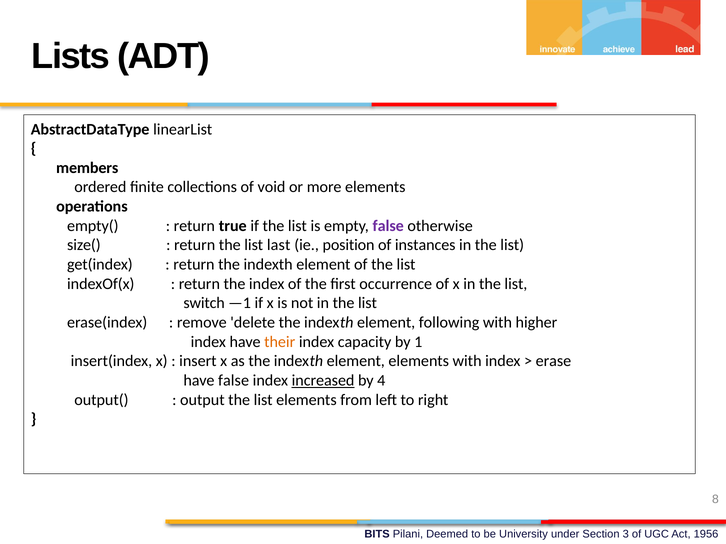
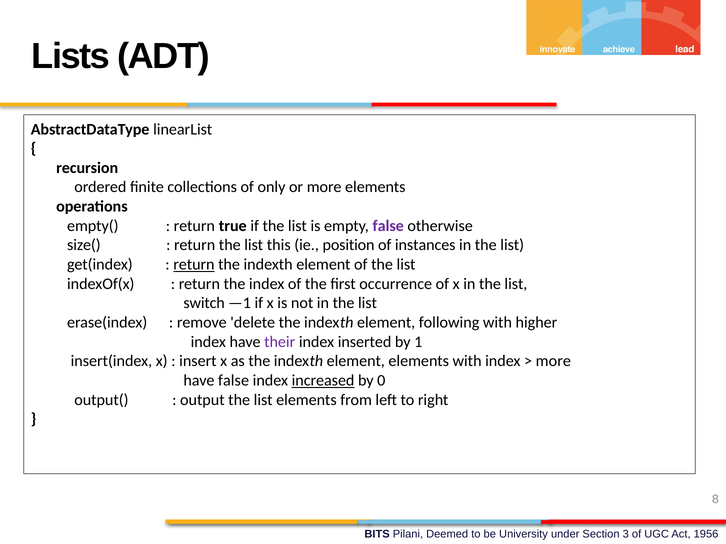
members: members -> recursion
void: void -> only
last: last -> this
return at (194, 265) underline: none -> present
their colour: orange -> purple
capacity: capacity -> inserted
erase at (553, 362): erase -> more
4: 4 -> 0
